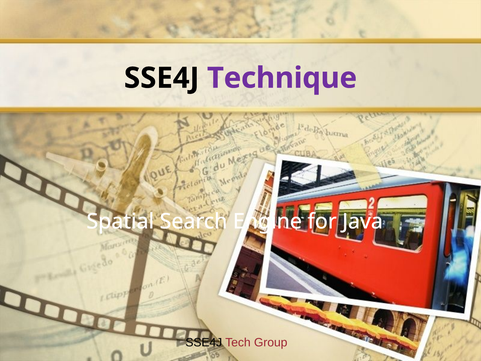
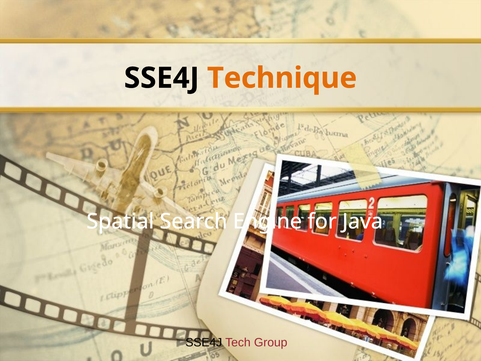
Technique colour: purple -> orange
